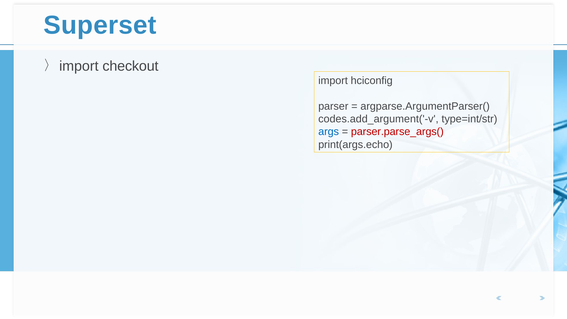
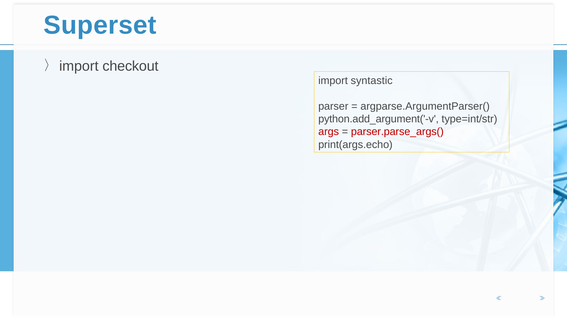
hciconfig: hciconfig -> syntastic
codes.add_argument('-v: codes.add_argument('-v -> python.add_argument('-v
args colour: blue -> red
